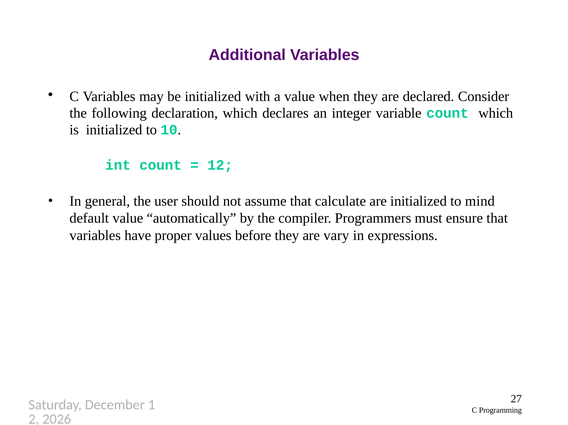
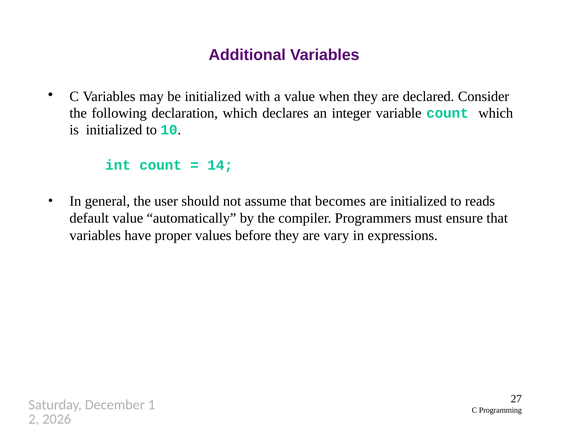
12: 12 -> 14
calculate: calculate -> becomes
mind: mind -> reads
